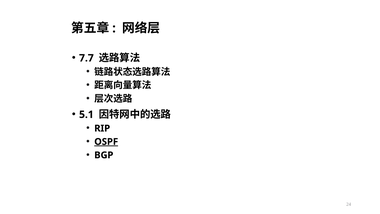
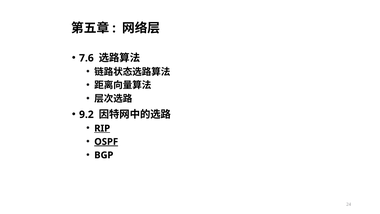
7.7: 7.7 -> 7.6
5.1: 5.1 -> 9.2
RIP underline: none -> present
